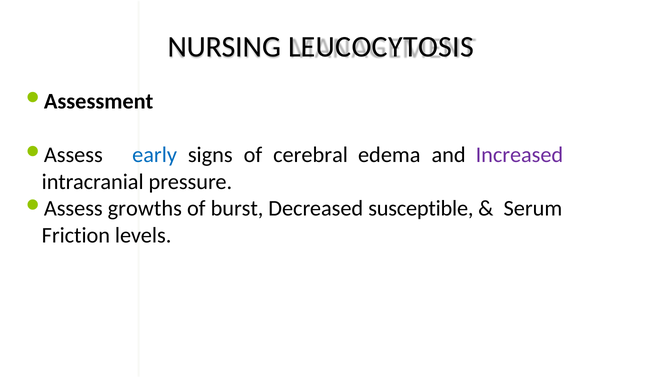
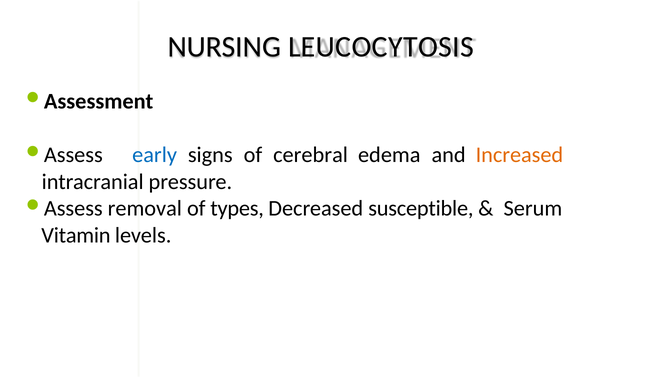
Increased colour: purple -> orange
growths: growths -> removal
burst: burst -> types
Friction: Friction -> Vitamin
